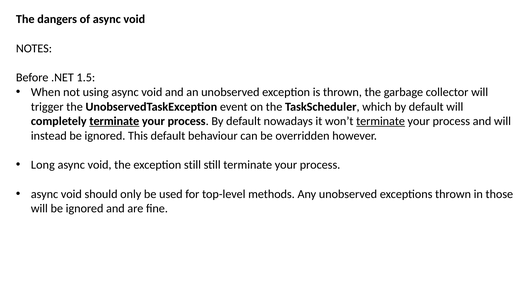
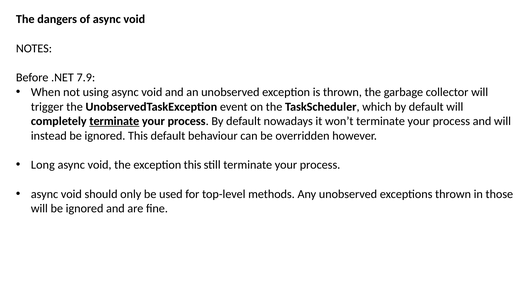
1.5: 1.5 -> 7.9
terminate at (381, 121) underline: present -> none
exception still: still -> this
